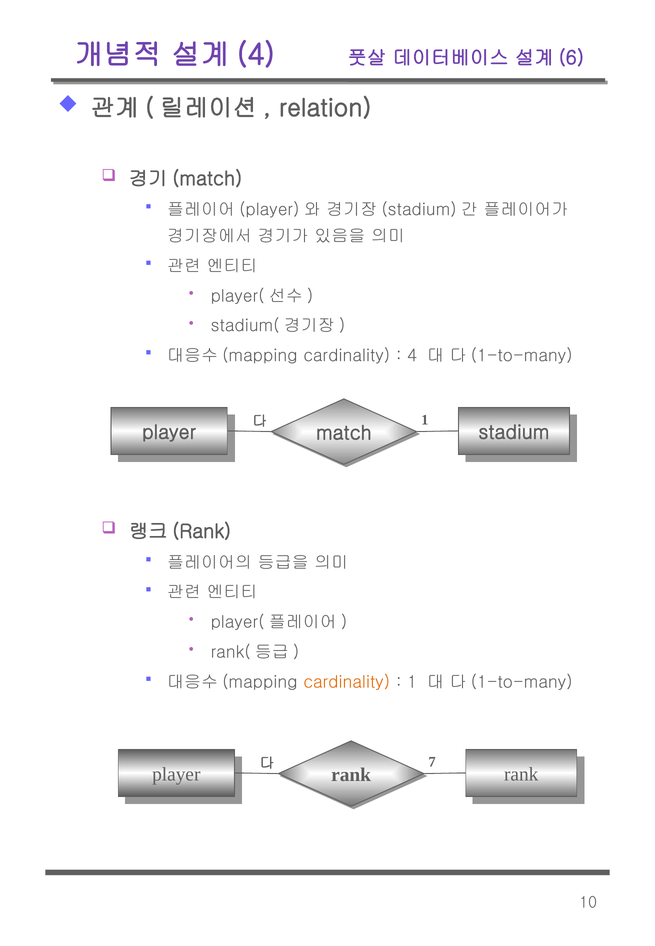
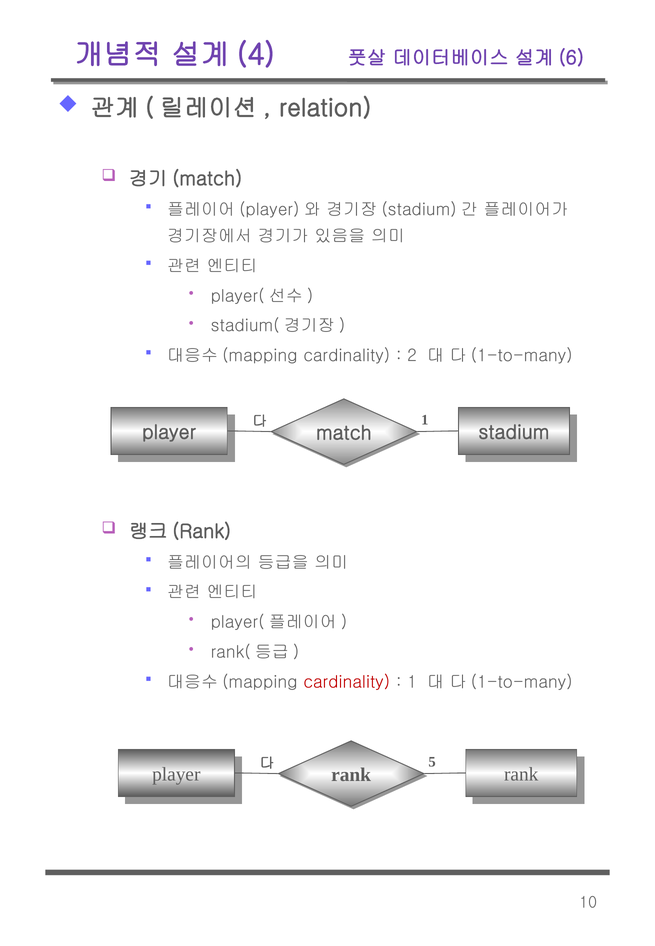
4: 4 -> 2
cardinality at (347, 682) colour: orange -> red
7: 7 -> 5
